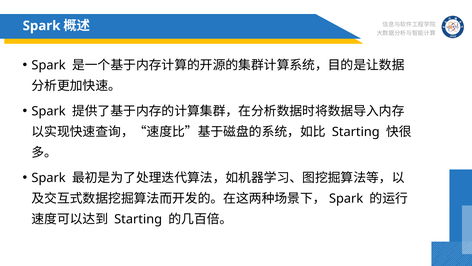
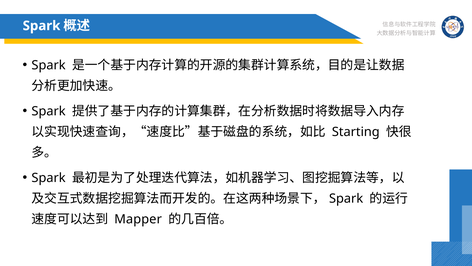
Starting at (138, 219): Starting -> Mapper
